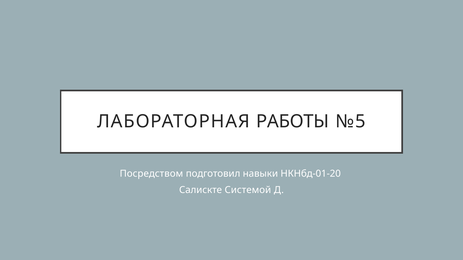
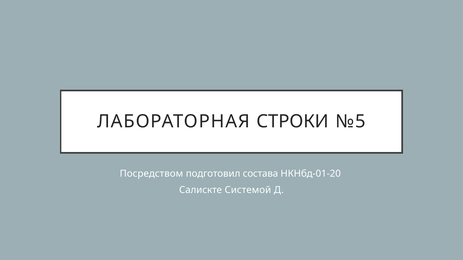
РАБОТЫ: РАБОТЫ -> СТРОКИ
навыки: навыки -> состава
